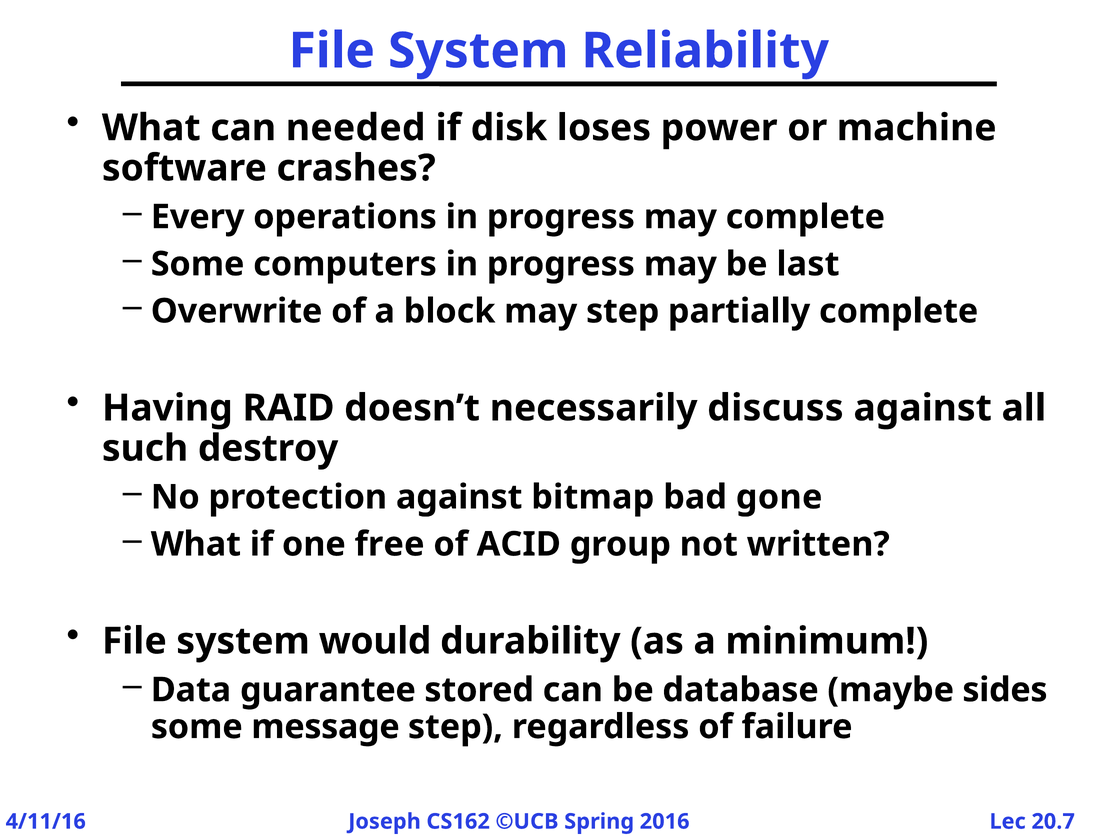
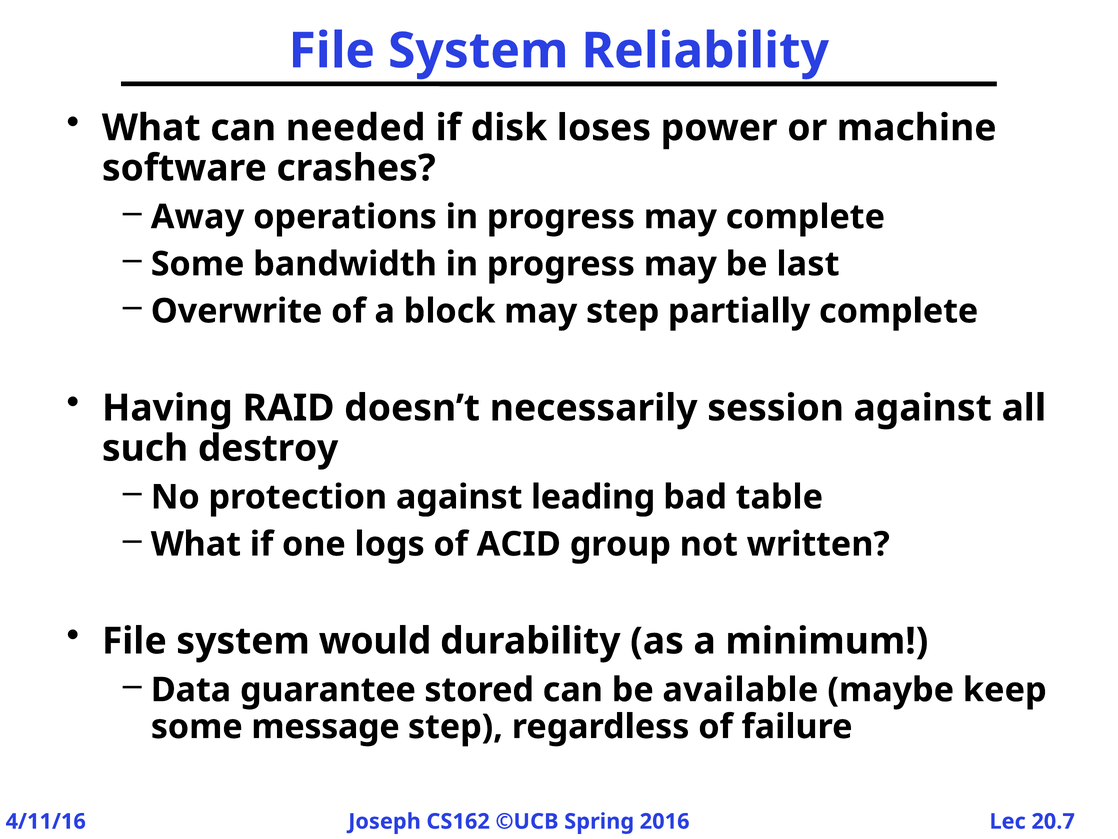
Every: Every -> Away
computers: computers -> bandwidth
discuss: discuss -> session
bitmap: bitmap -> leading
gone: gone -> table
free: free -> logs
database: database -> available
sides: sides -> keep
